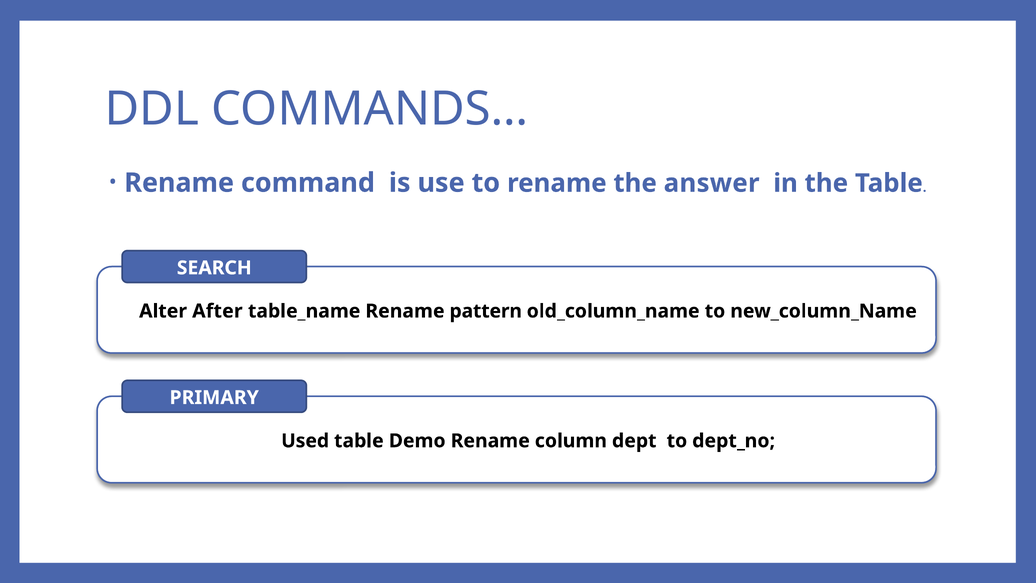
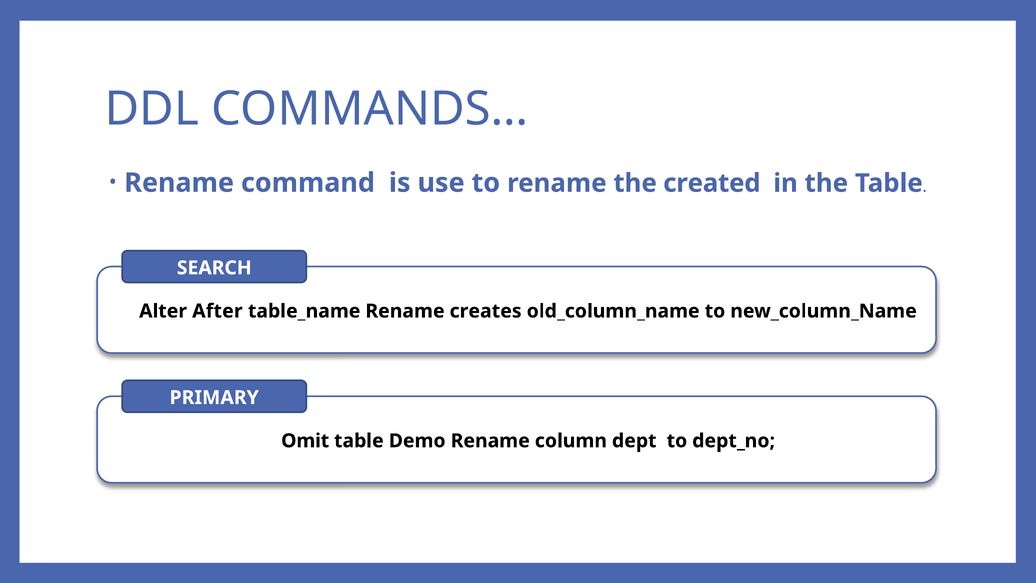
answer: answer -> created
pattern: pattern -> creates
Used: Used -> Omit
